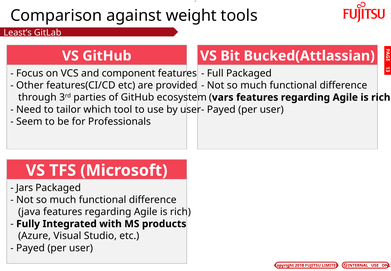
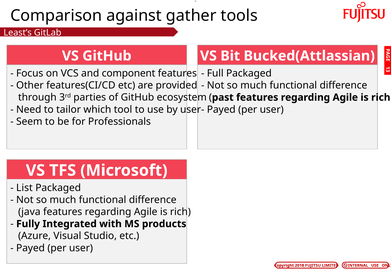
weight: weight -> gather
vars: vars -> past
Jars: Jars -> List
